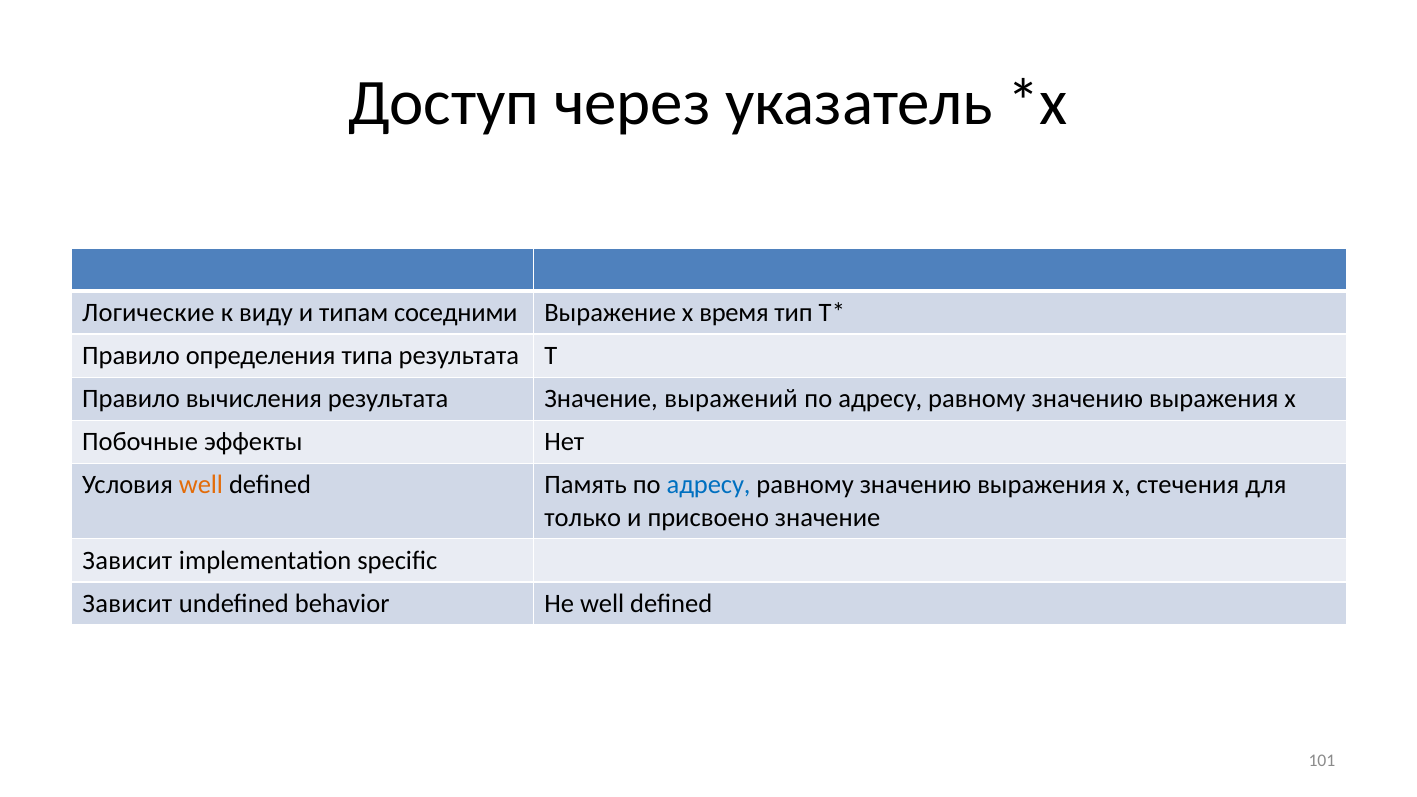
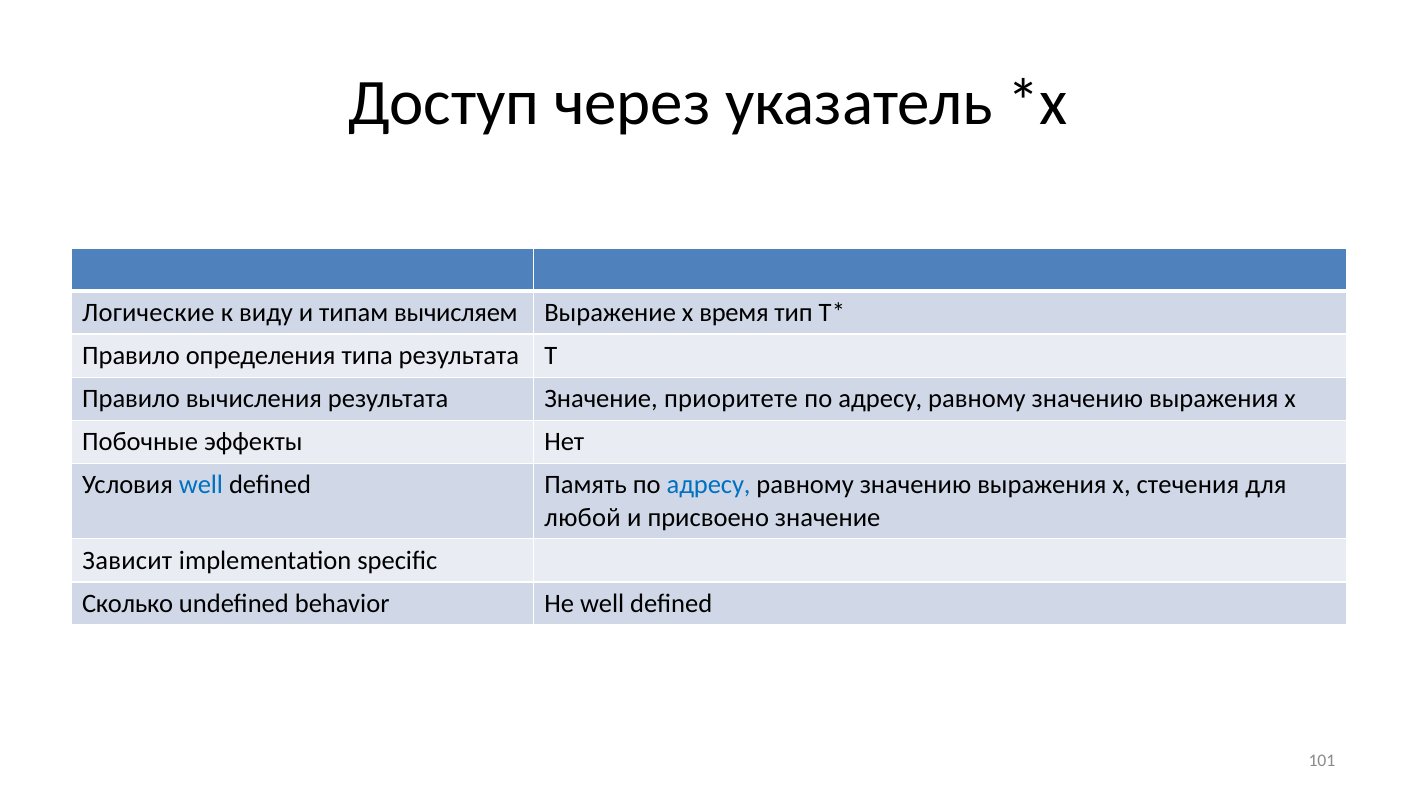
соседними: соседними -> вычисляем
выражений: выражений -> приоритете
well at (201, 485) colour: orange -> blue
только: только -> любой
Зависит at (127, 604): Зависит -> Сколько
